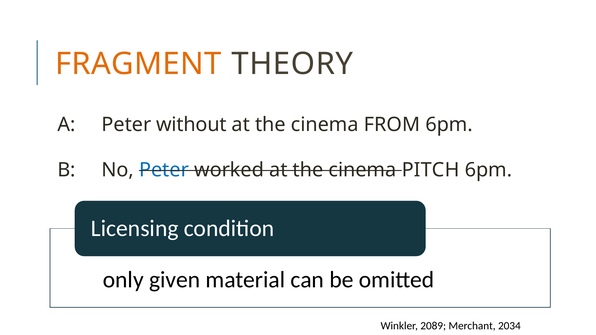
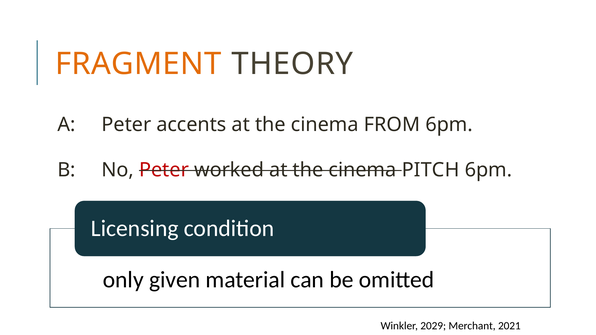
without: without -> accents
Peter at (164, 170) colour: blue -> red
2089: 2089 -> 2029
2034: 2034 -> 2021
